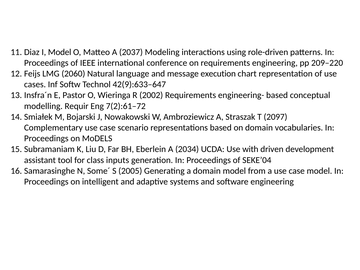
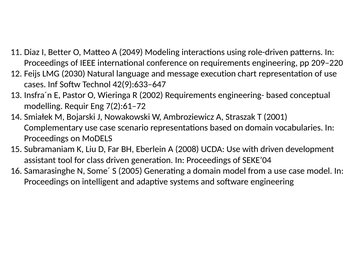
I Model: Model -> Better
2037: 2037 -> 2049
2060: 2060 -> 2030
2097: 2097 -> 2001
2034: 2034 -> 2008
class inputs: inputs -> driven
